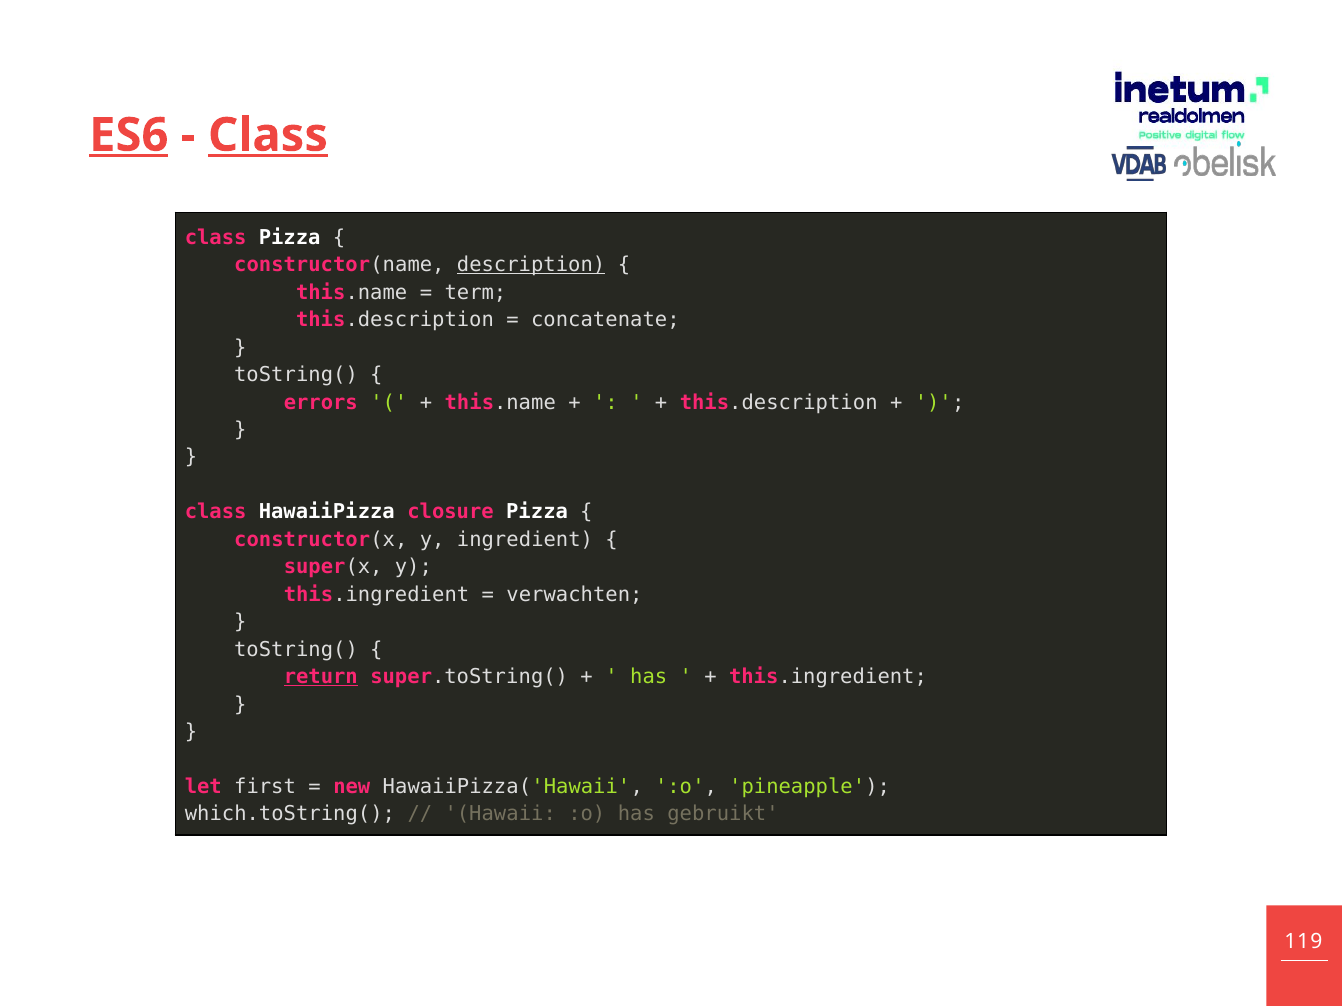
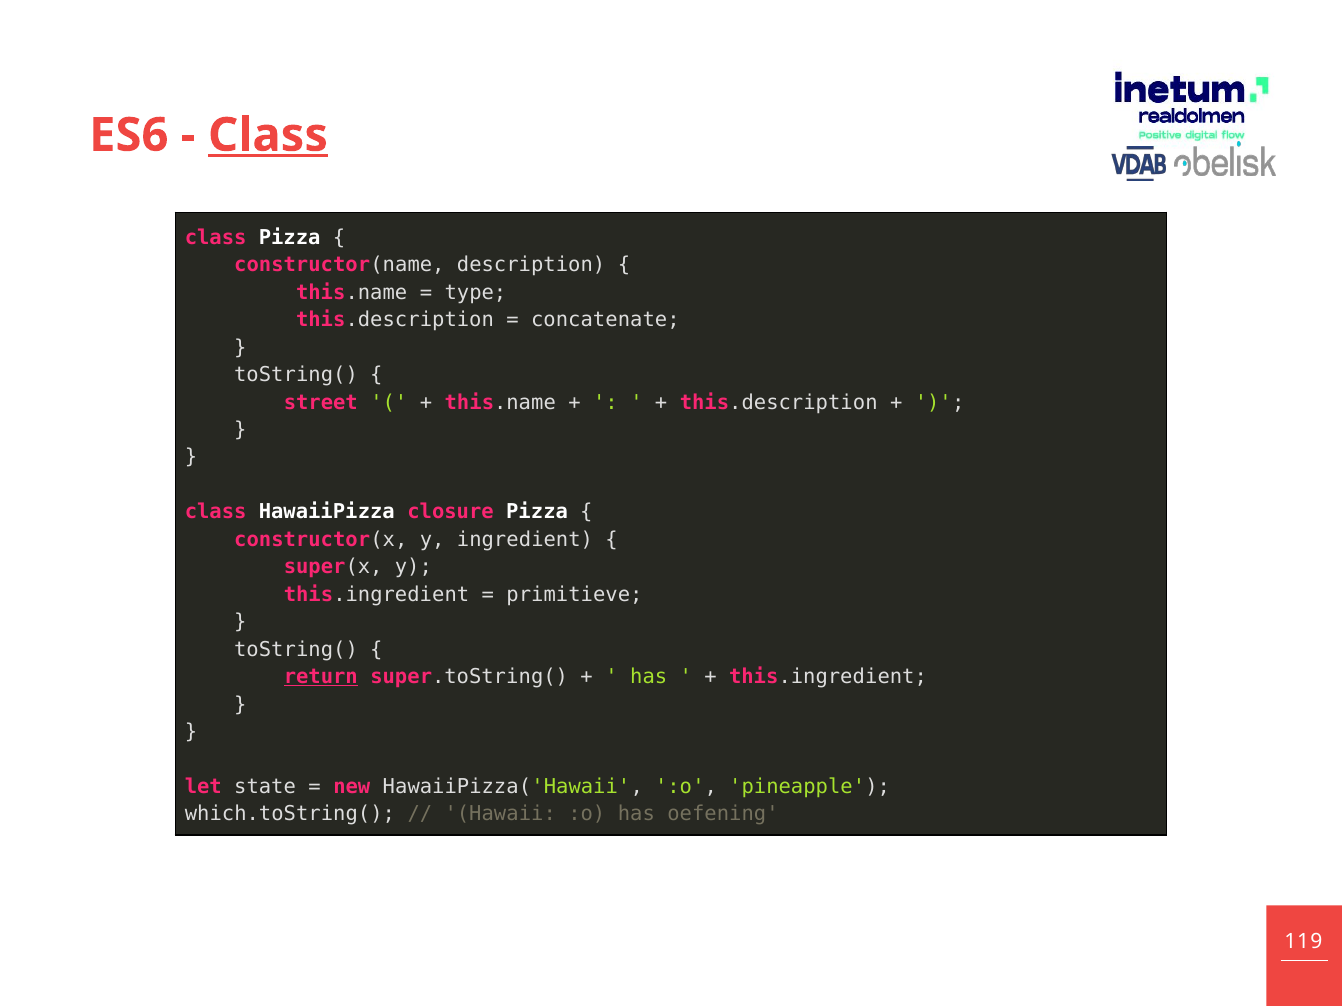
ES6 underline: present -> none
description underline: present -> none
term: term -> type
errors: errors -> street
verwachten: verwachten -> primitieve
first: first -> state
gebruikt: gebruikt -> oefening
